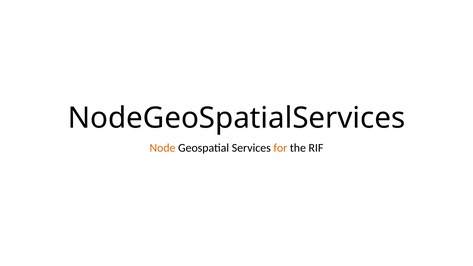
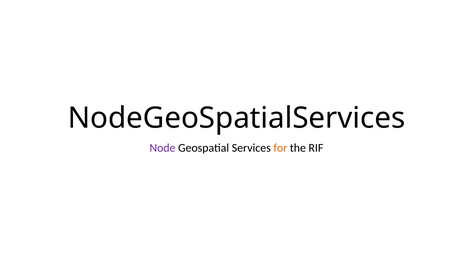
Node colour: orange -> purple
